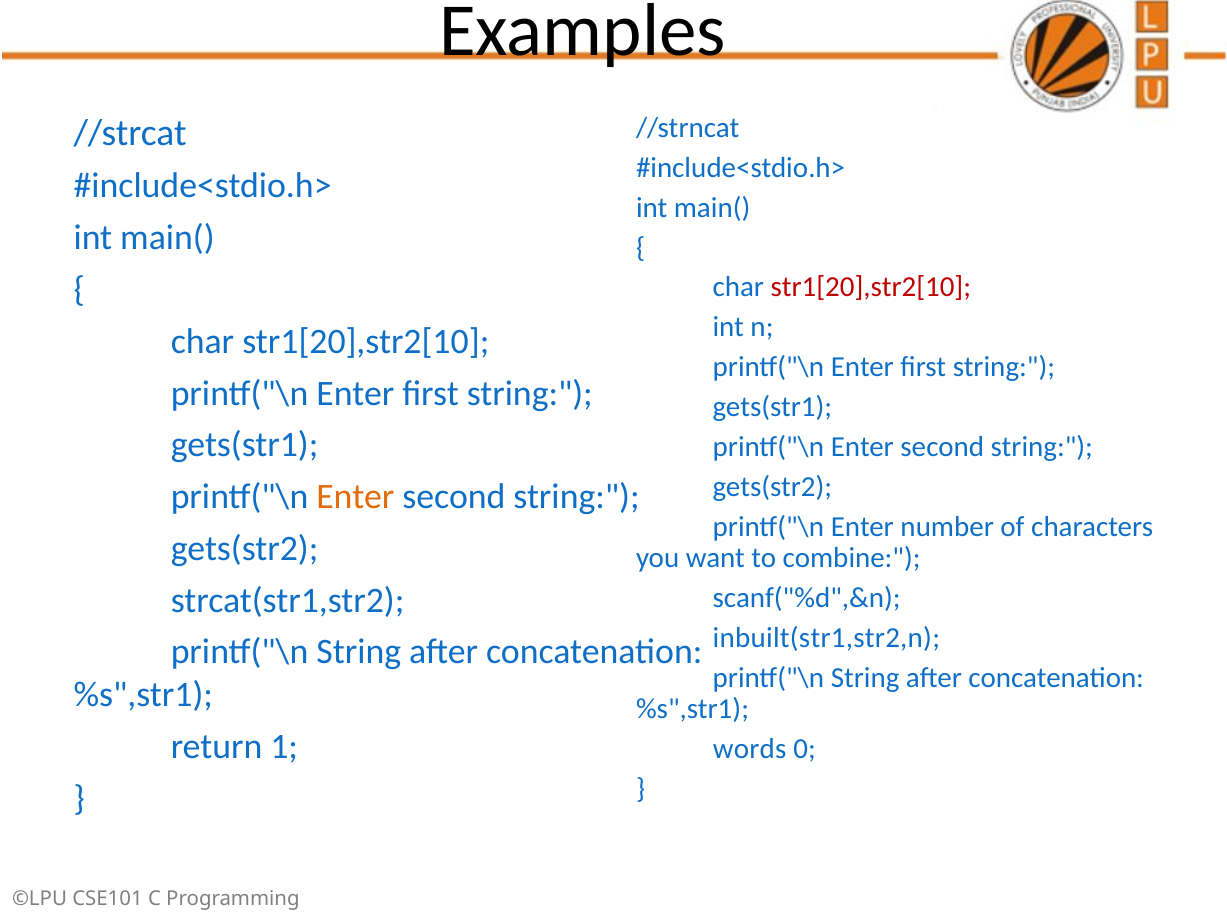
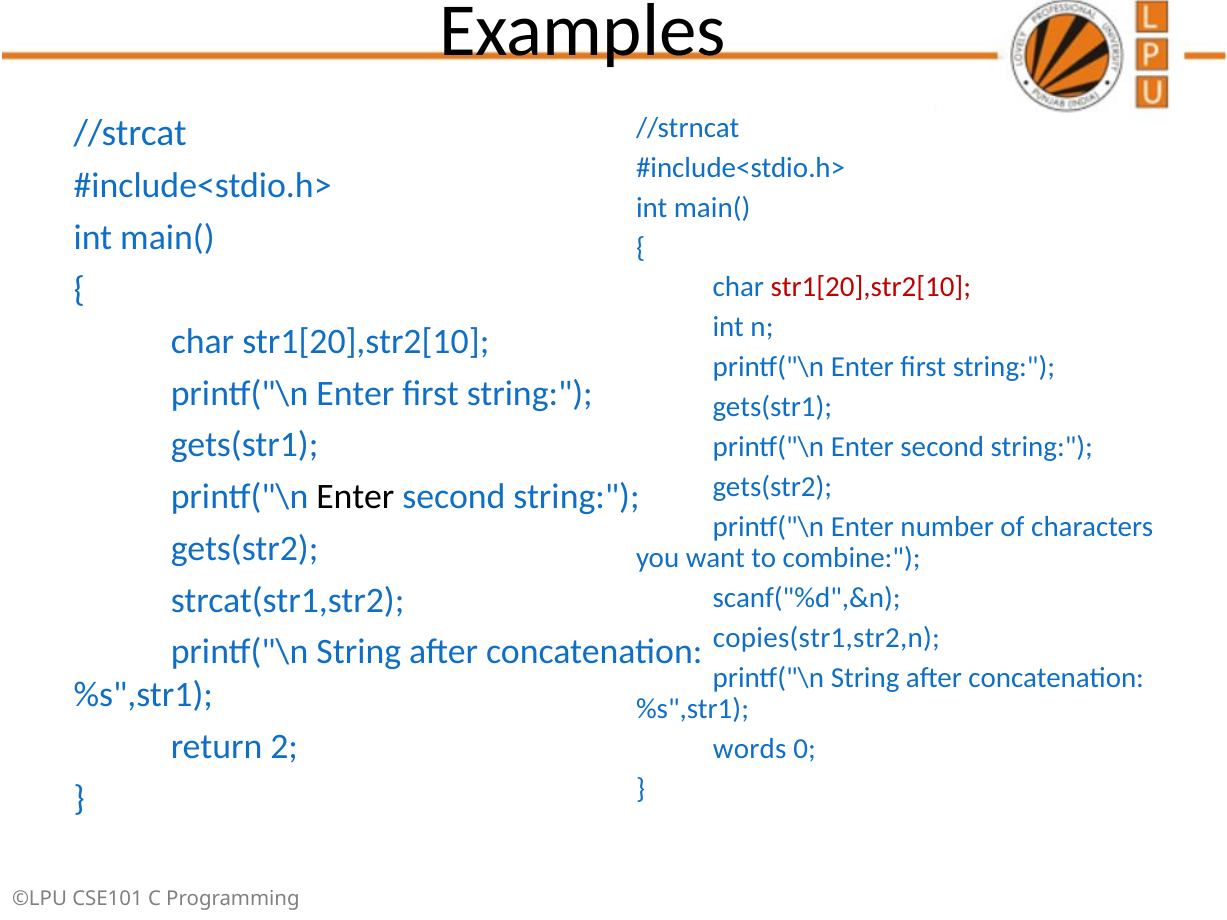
Enter at (355, 497) colour: orange -> black
inbuilt(str1,str2,n: inbuilt(str1,str2,n -> copies(str1,str2,n
1: 1 -> 2
